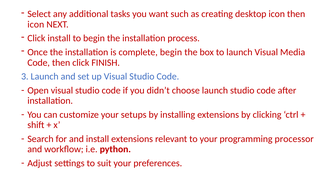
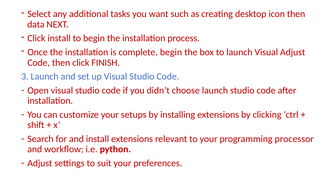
icon at (36, 24): icon -> data
Visual Media: Media -> Adjust
